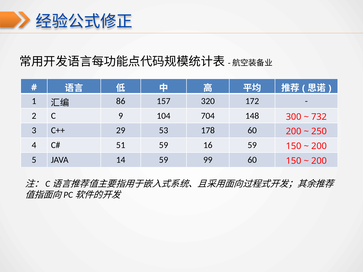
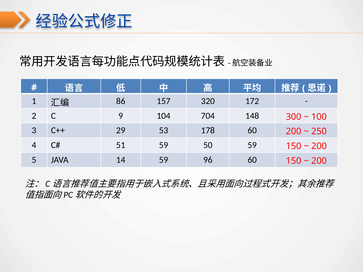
732: 732 -> 100
16: 16 -> 50
99: 99 -> 96
